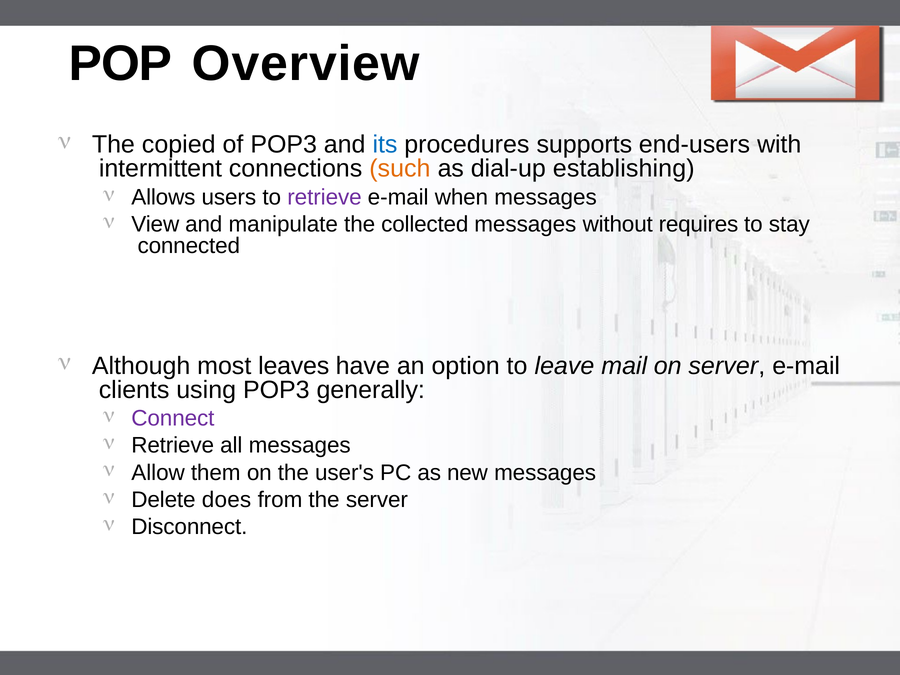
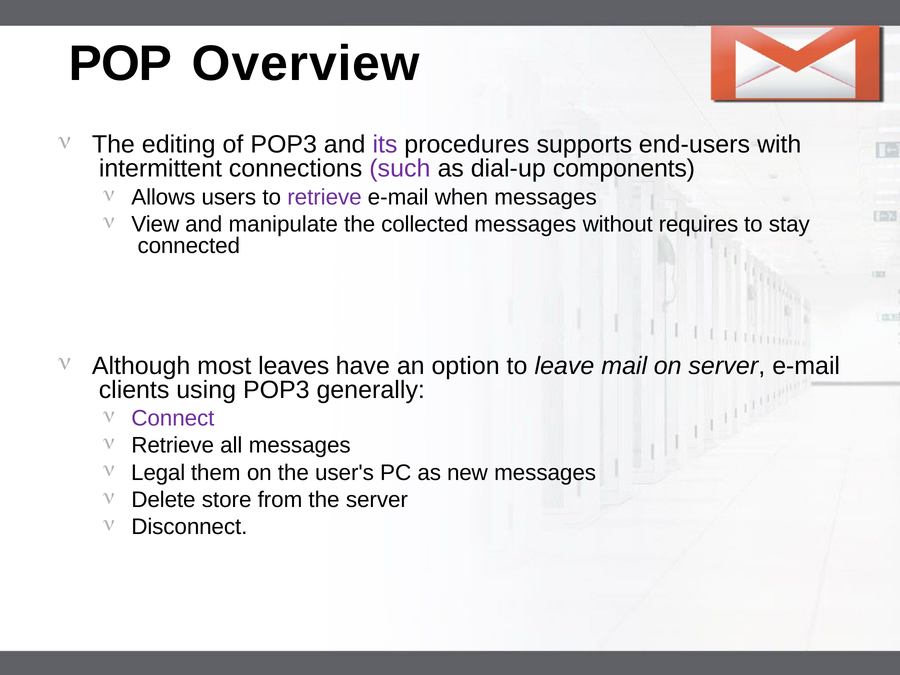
copied: copied -> editing
its colour: blue -> purple
such colour: orange -> purple
establishing: establishing -> components
Allow: Allow -> Legal
does: does -> store
